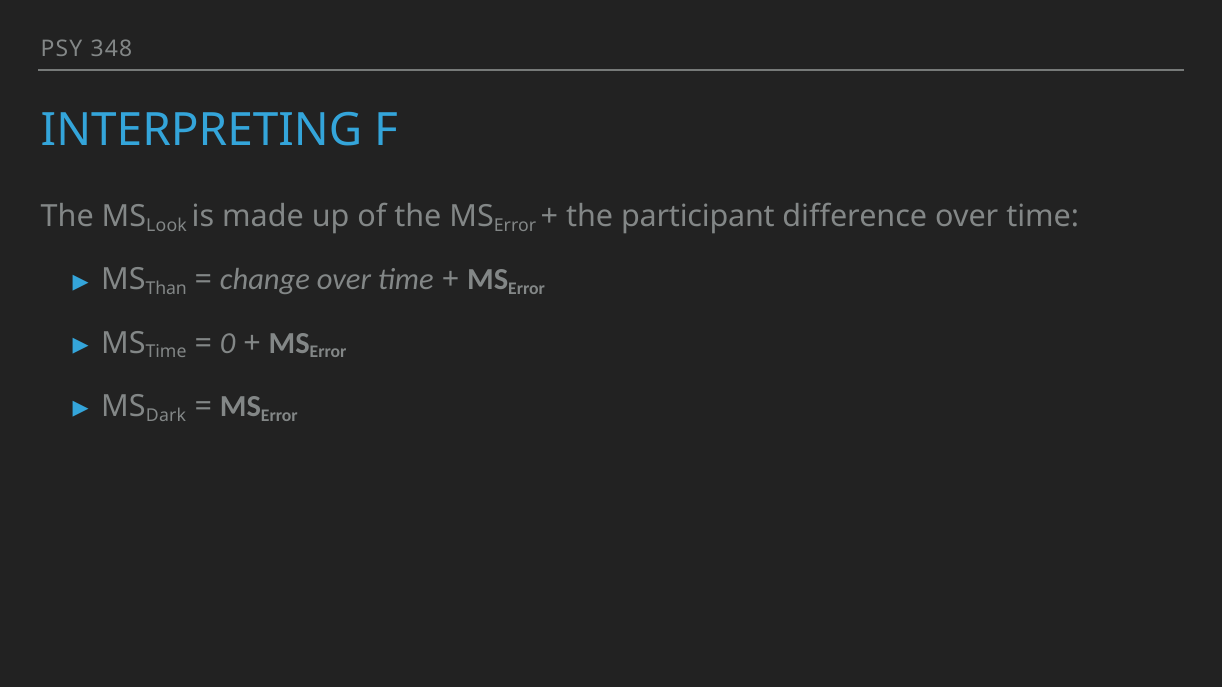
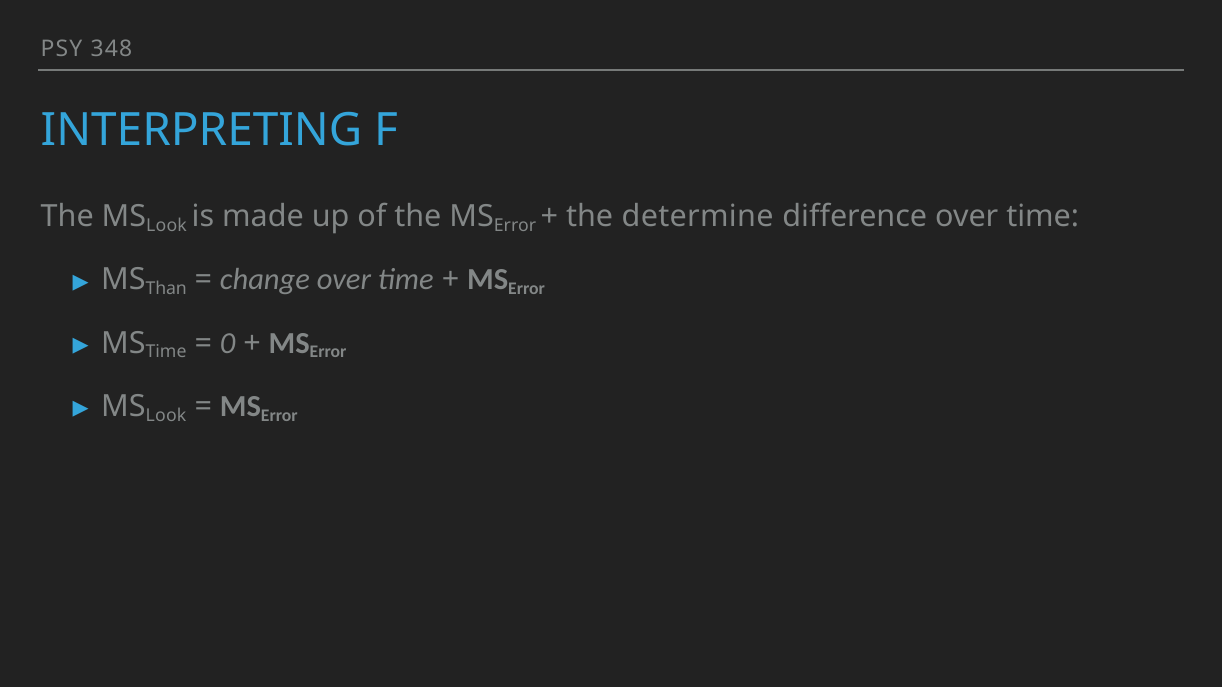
participant: participant -> determine
Dark at (166, 416): Dark -> Look
